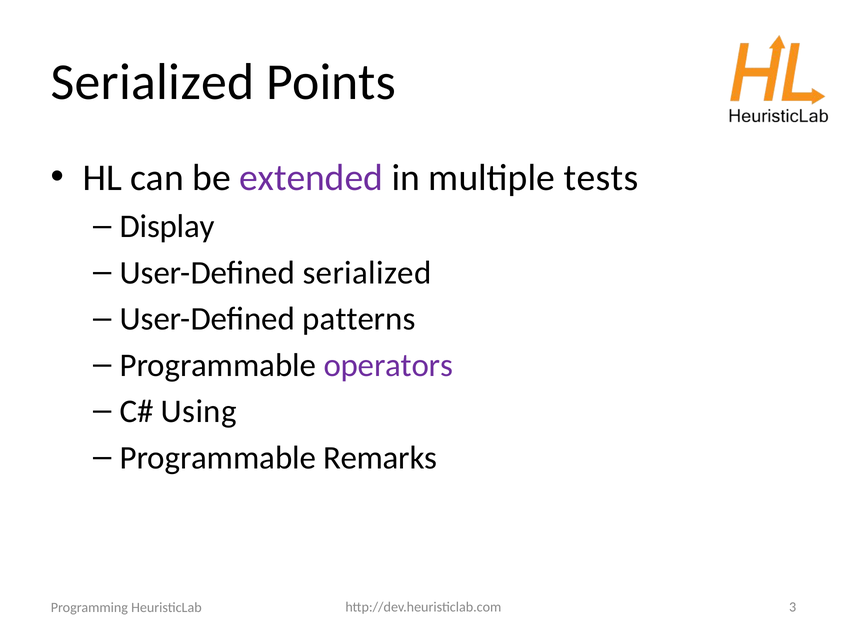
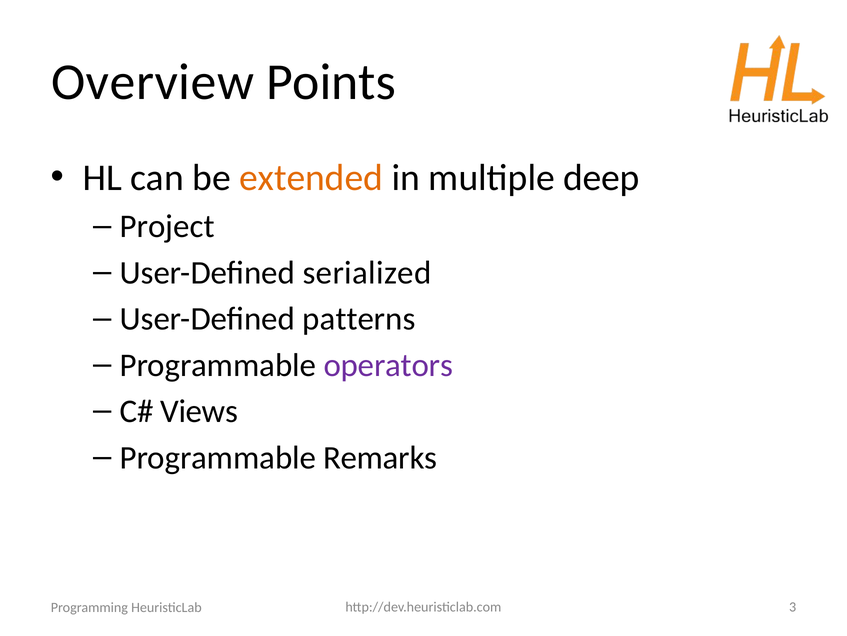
Serialized at (153, 82): Serialized -> Overview
extended colour: purple -> orange
tests: tests -> deep
Display: Display -> Project
Using: Using -> Views
